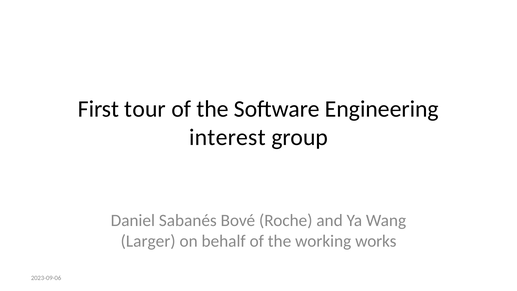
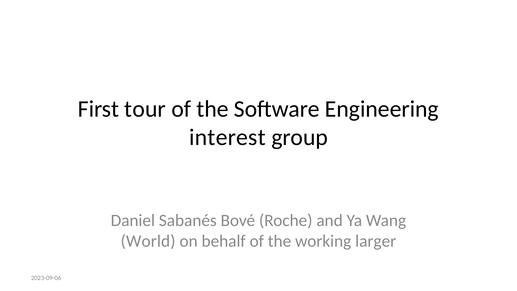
Larger: Larger -> World
works: works -> larger
